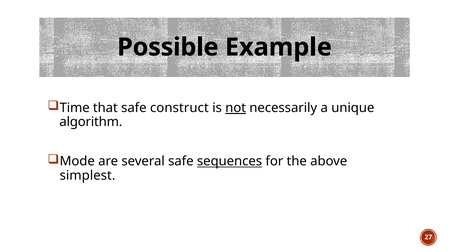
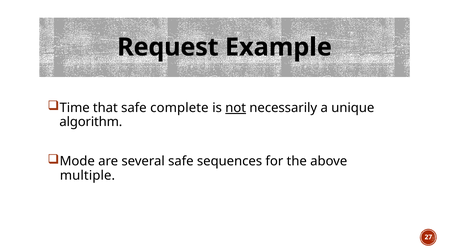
Possible: Possible -> Request
construct: construct -> complete
sequences underline: present -> none
simplest: simplest -> multiple
